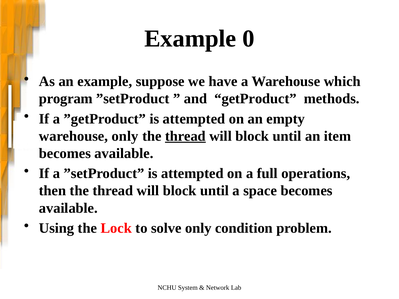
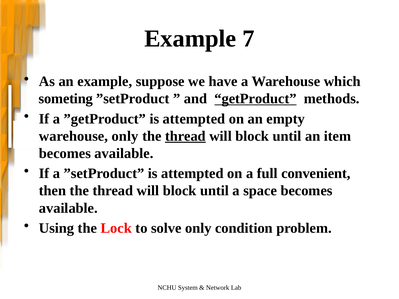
0: 0 -> 7
program: program -> someting
getProduct underline: none -> present
operations: operations -> convenient
